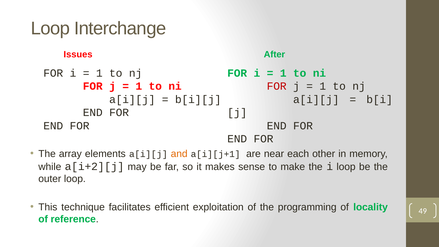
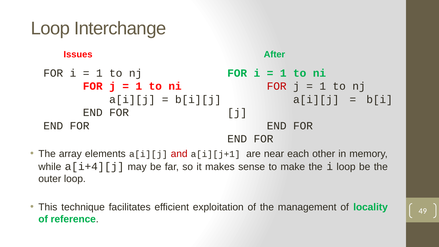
and colour: orange -> red
a[i+2][j: a[i+2][j -> a[i+4][j
programming: programming -> management
